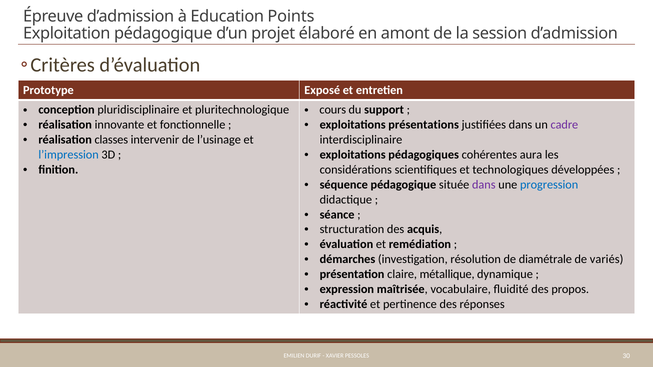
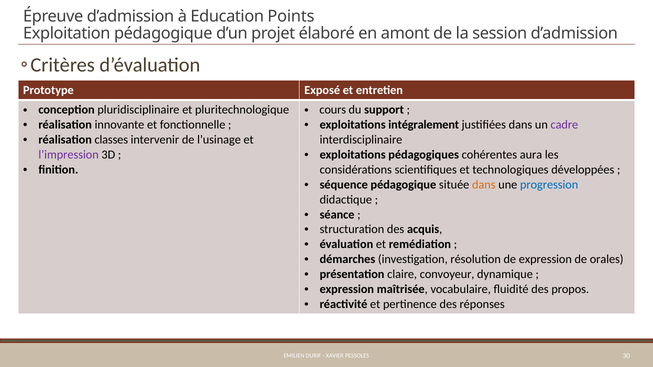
présentations: présentations -> intégralement
l’impression colour: blue -> purple
dans at (484, 185) colour: purple -> orange
de diamétrale: diamétrale -> expression
variés: variés -> orales
métallique: métallique -> convoyeur
